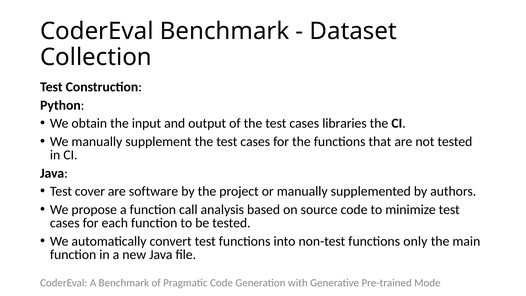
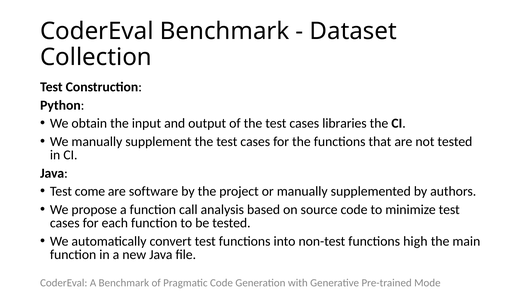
cover: cover -> come
only: only -> high
